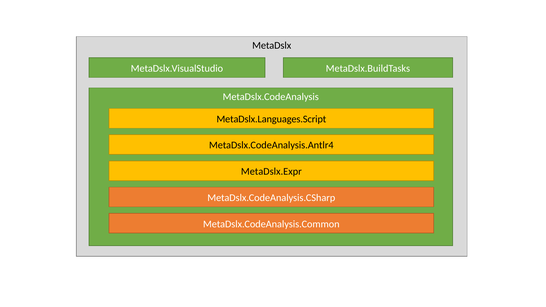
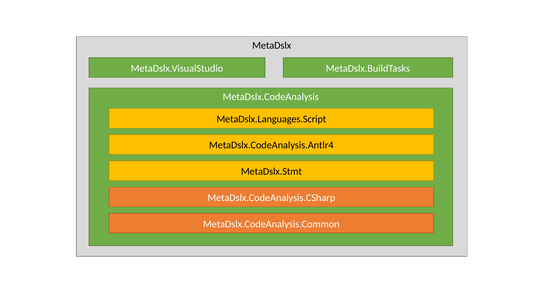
MetaDslx.Expr: MetaDslx.Expr -> MetaDslx.Stmt
